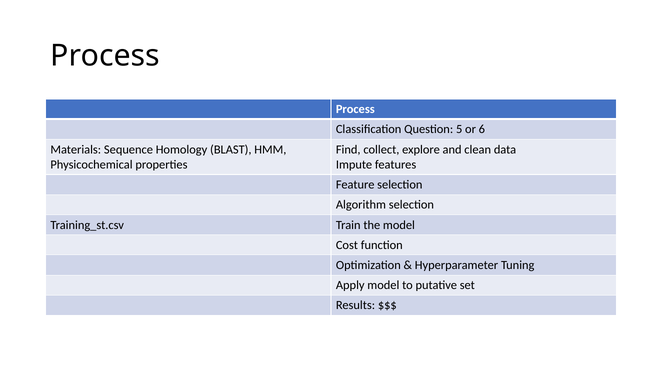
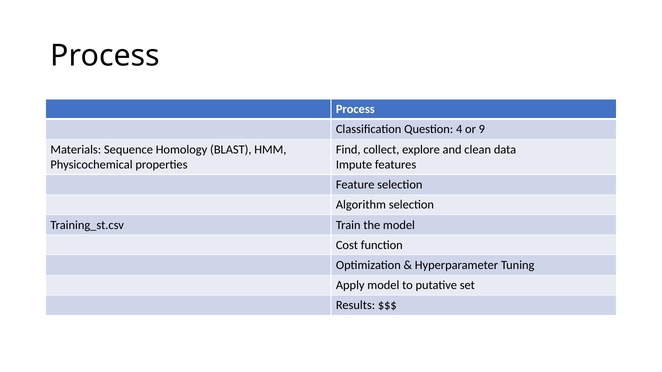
5: 5 -> 4
6: 6 -> 9
